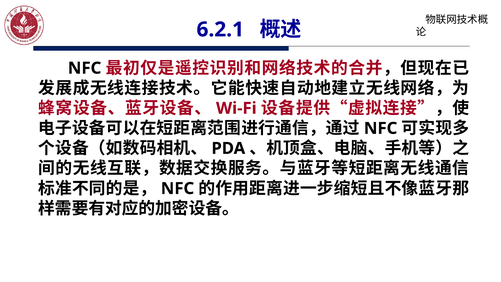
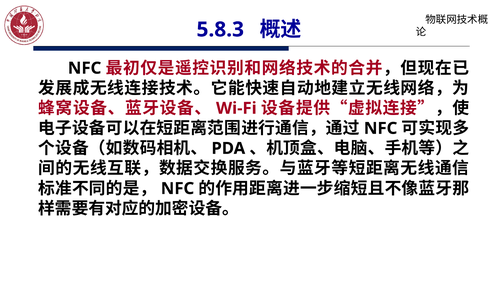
6.2.1: 6.2.1 -> 5.8.3
